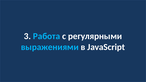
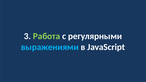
Работа colour: light blue -> light green
